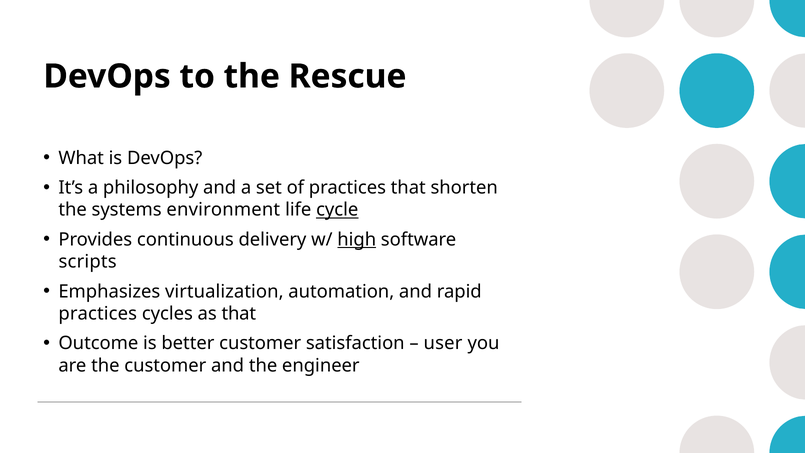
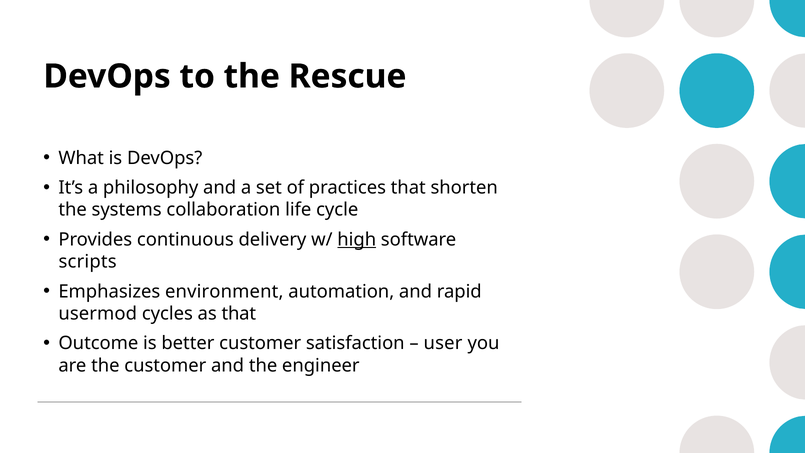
environment: environment -> collaboration
cycle underline: present -> none
virtualization: virtualization -> environment
practices at (98, 313): practices -> usermod
